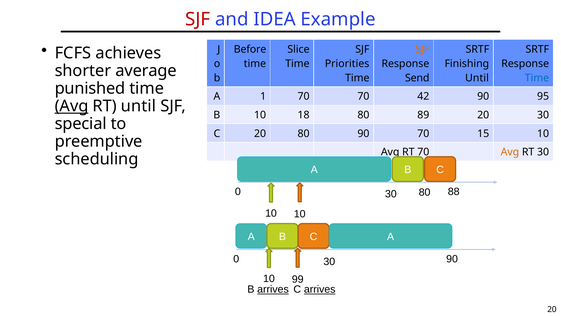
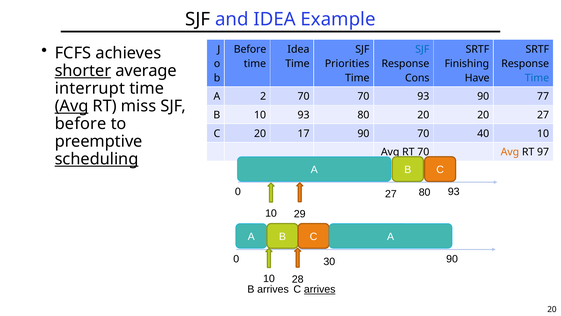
SJF at (198, 19) colour: red -> black
Slice at (298, 49): Slice -> Idea
SJF at (422, 49) colour: orange -> blue
shorter underline: none -> present
Send: Send -> Cons
Until at (477, 78): Until -> Have
punished: punished -> interrupt
1: 1 -> 2
70 42: 42 -> 93
95: 95 -> 77
RT until: until -> miss
10 18: 18 -> 93
80 89: 89 -> 20
20 30: 30 -> 27
special at (81, 124): special -> before
20 80: 80 -> 17
15: 15 -> 40
RT 30: 30 -> 97
scheduling underline: none -> present
0 30: 30 -> 27
80 88: 88 -> 93
10 10: 10 -> 29
99: 99 -> 28
arrives at (273, 289) underline: present -> none
